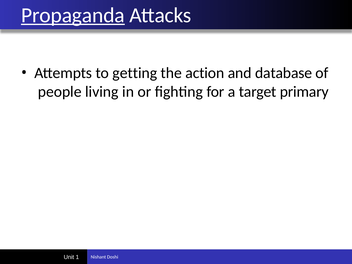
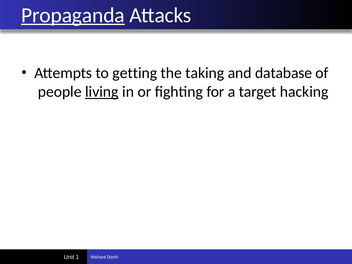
action: action -> taking
living underline: none -> present
primary: primary -> hacking
